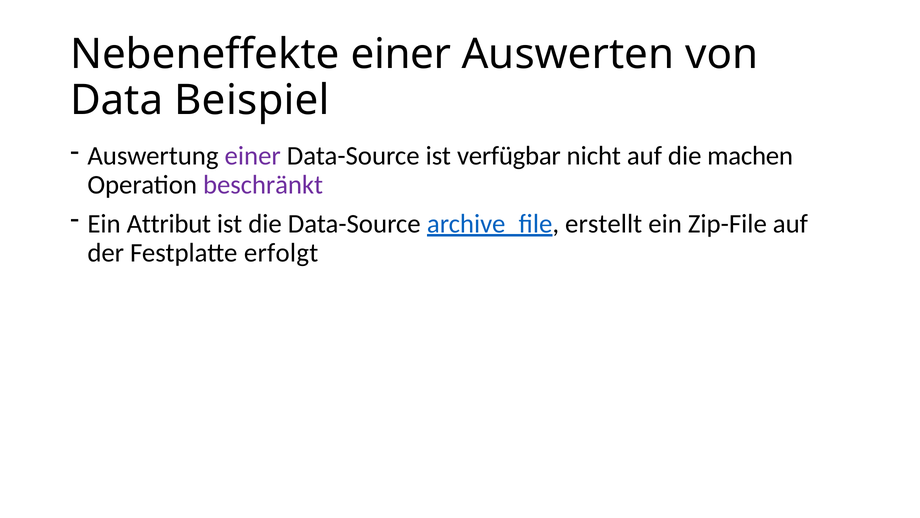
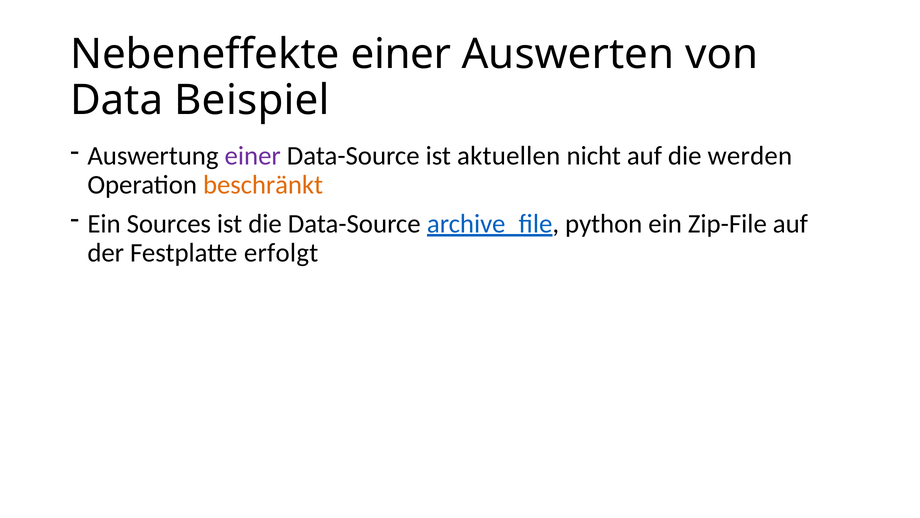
verfügbar: verfügbar -> aktuellen
machen: machen -> werden
beschränkt colour: purple -> orange
Attribut: Attribut -> Sources
erstellt: erstellt -> python
